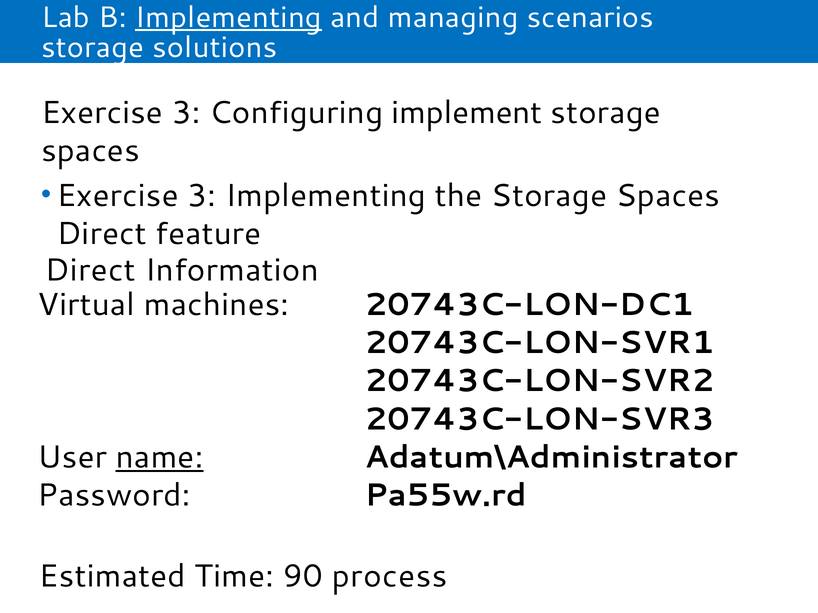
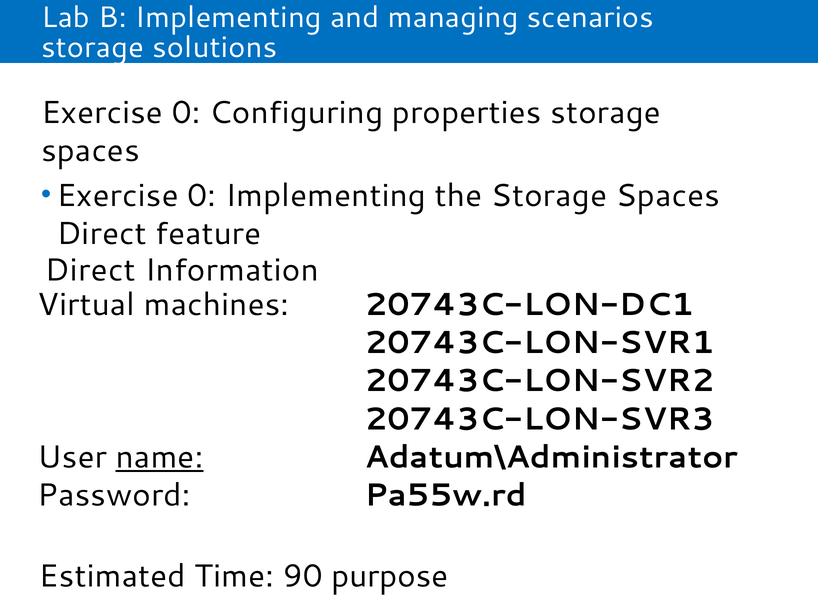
Implementing at (228, 17) underline: present -> none
3 at (186, 113): 3 -> 0
implement: implement -> properties
3 at (202, 196): 3 -> 0
process: process -> purpose
